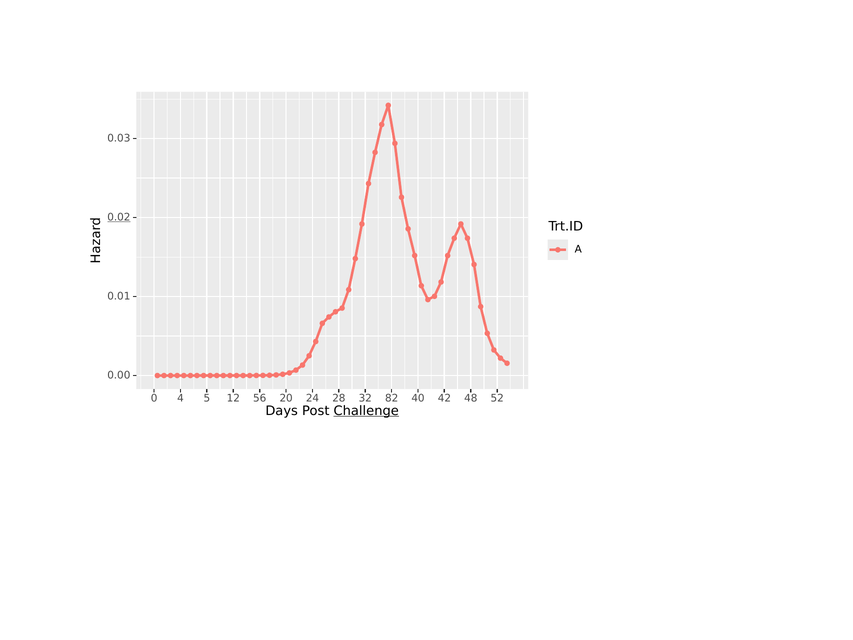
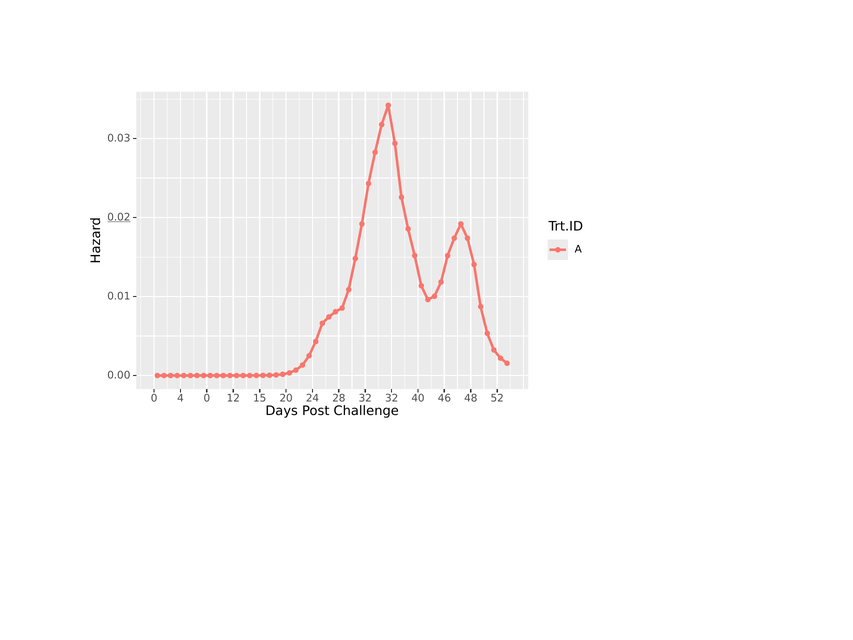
4 5: 5 -> 0
56: 56 -> 15
32 82: 82 -> 32
42: 42 -> 46
Challenge underline: present -> none
